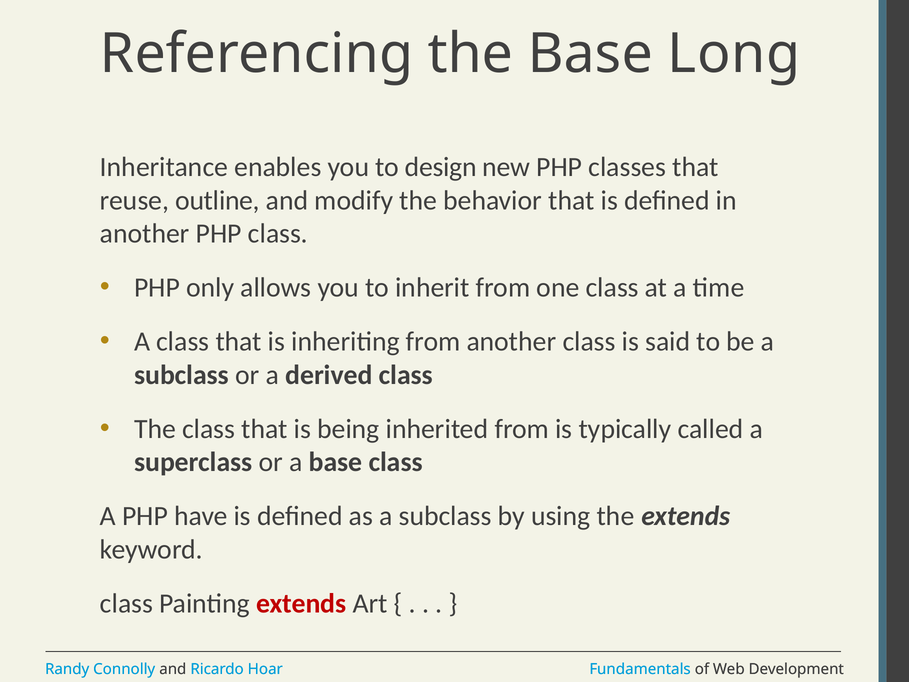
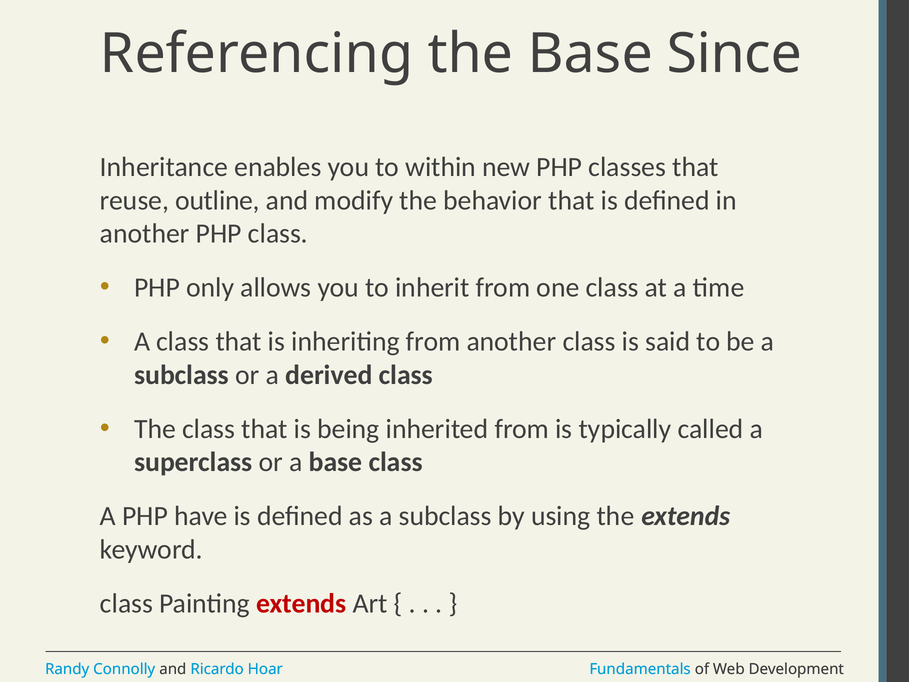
Long: Long -> Since
design: design -> within
